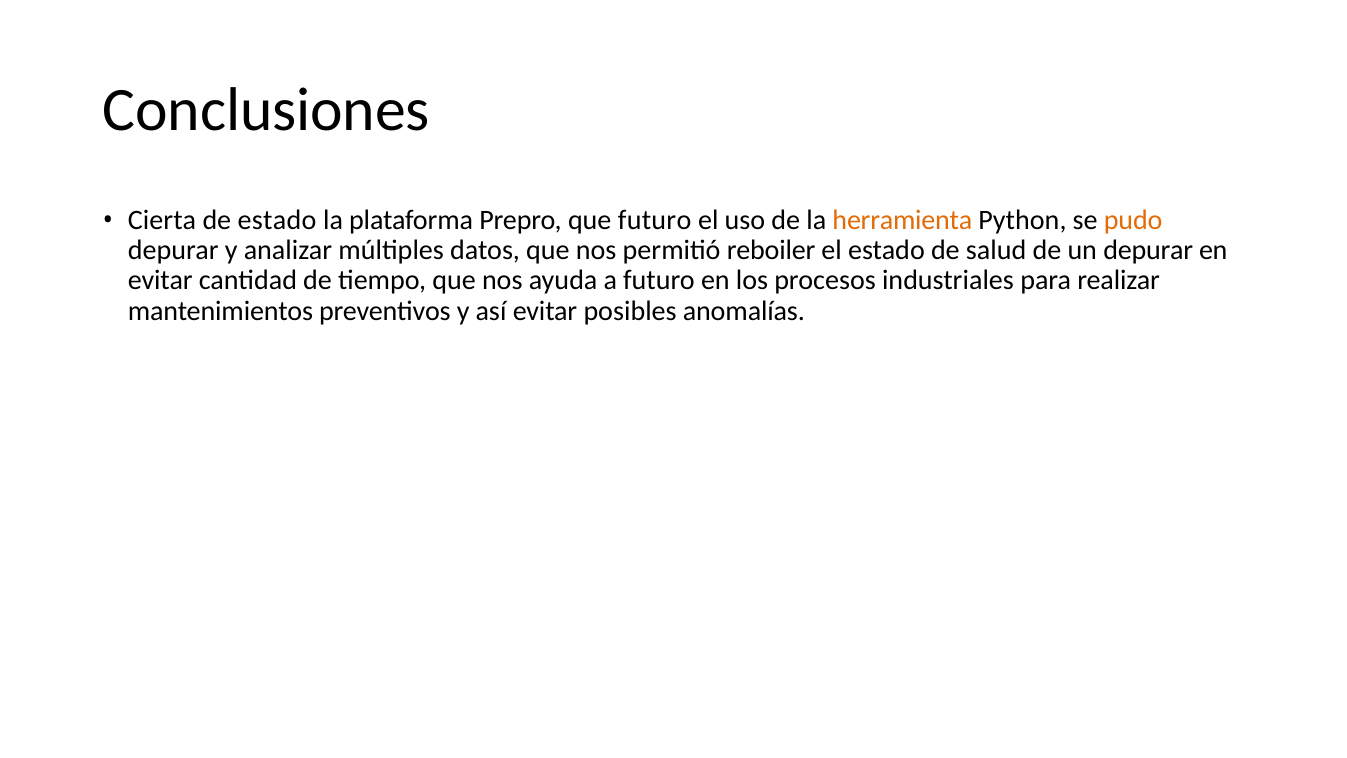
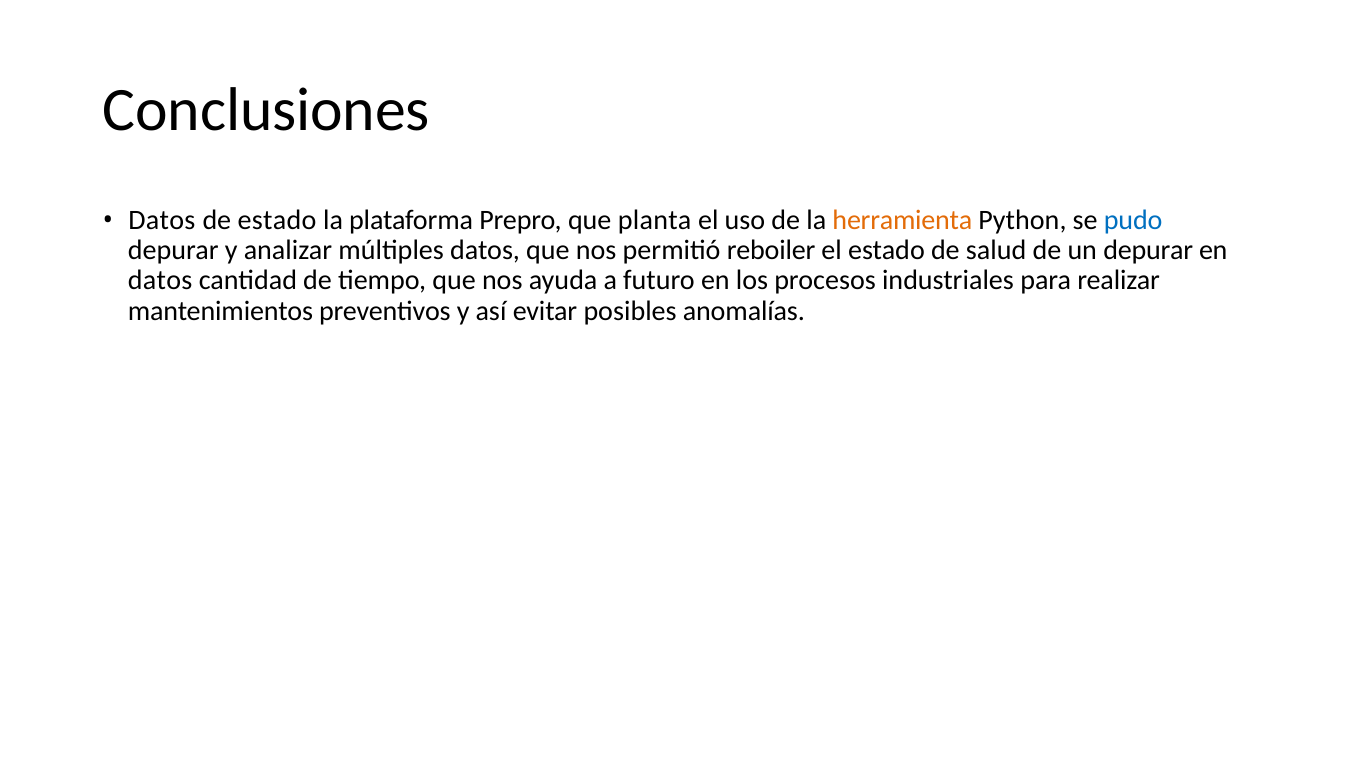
Cierta at (162, 220): Cierta -> Datos
que futuro: futuro -> planta
pudo colour: orange -> blue
evitar at (160, 281): evitar -> datos
